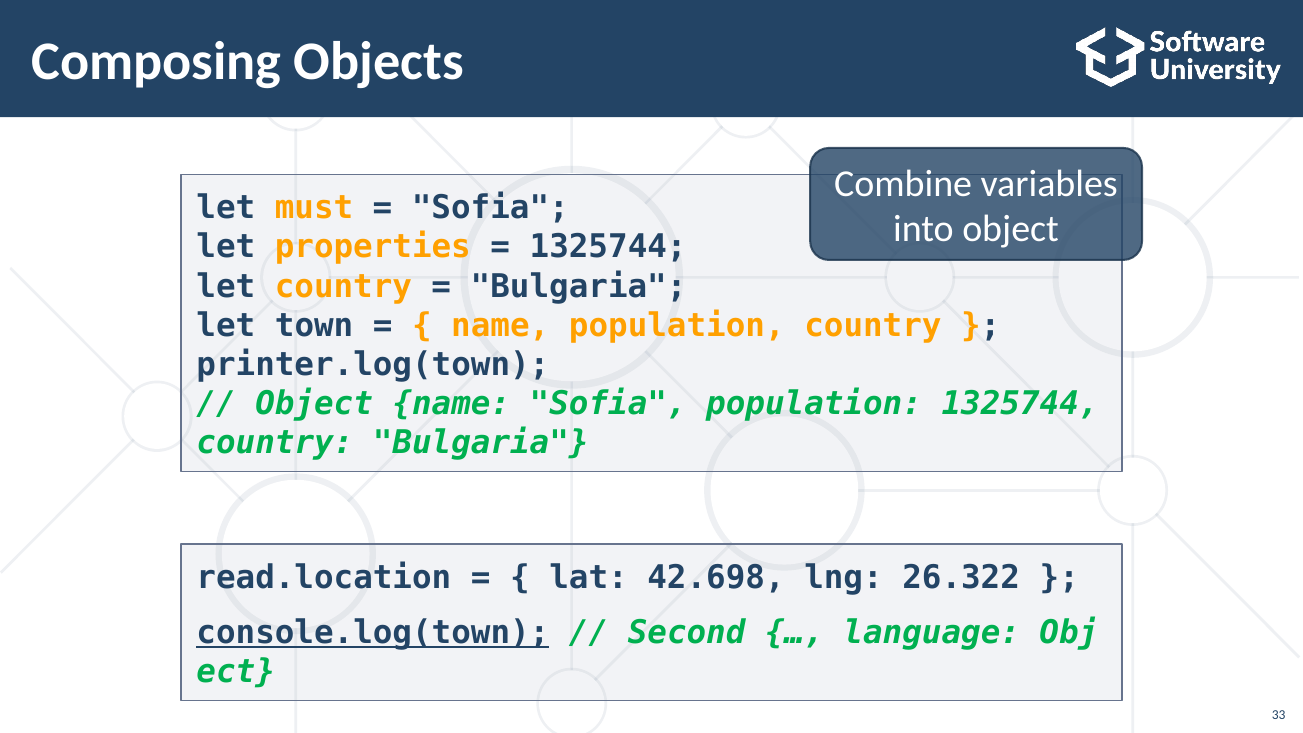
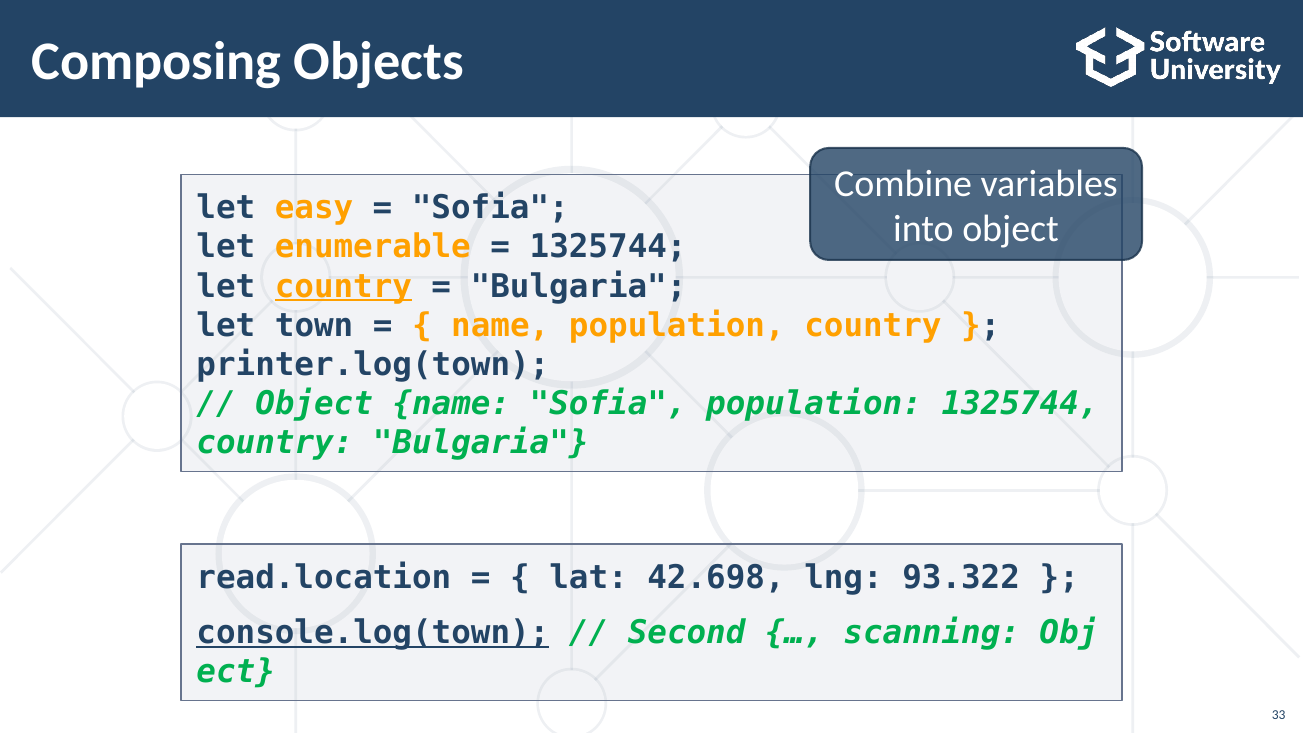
must: must -> easy
properties: properties -> enumerable
country at (343, 286) underline: none -> present
26.322: 26.322 -> 93.322
language: language -> scanning
